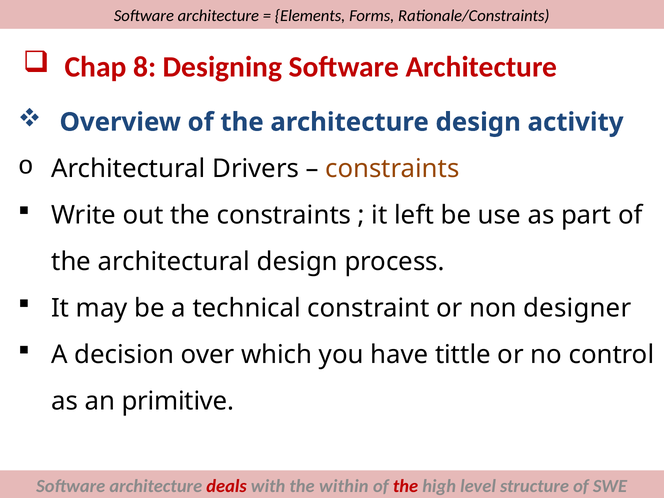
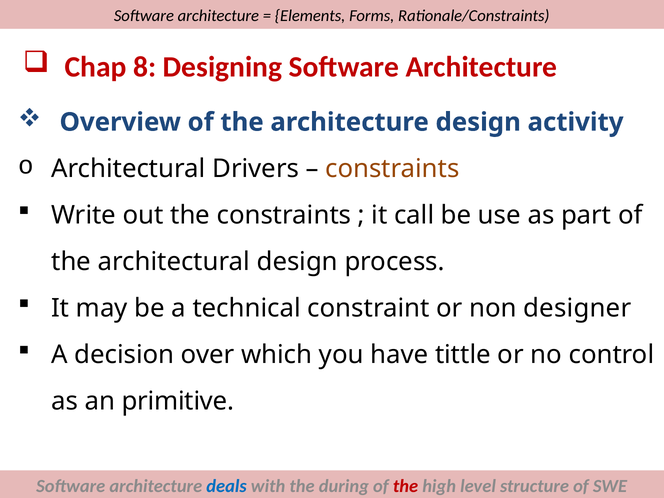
left: left -> call
deals colour: red -> blue
within: within -> during
